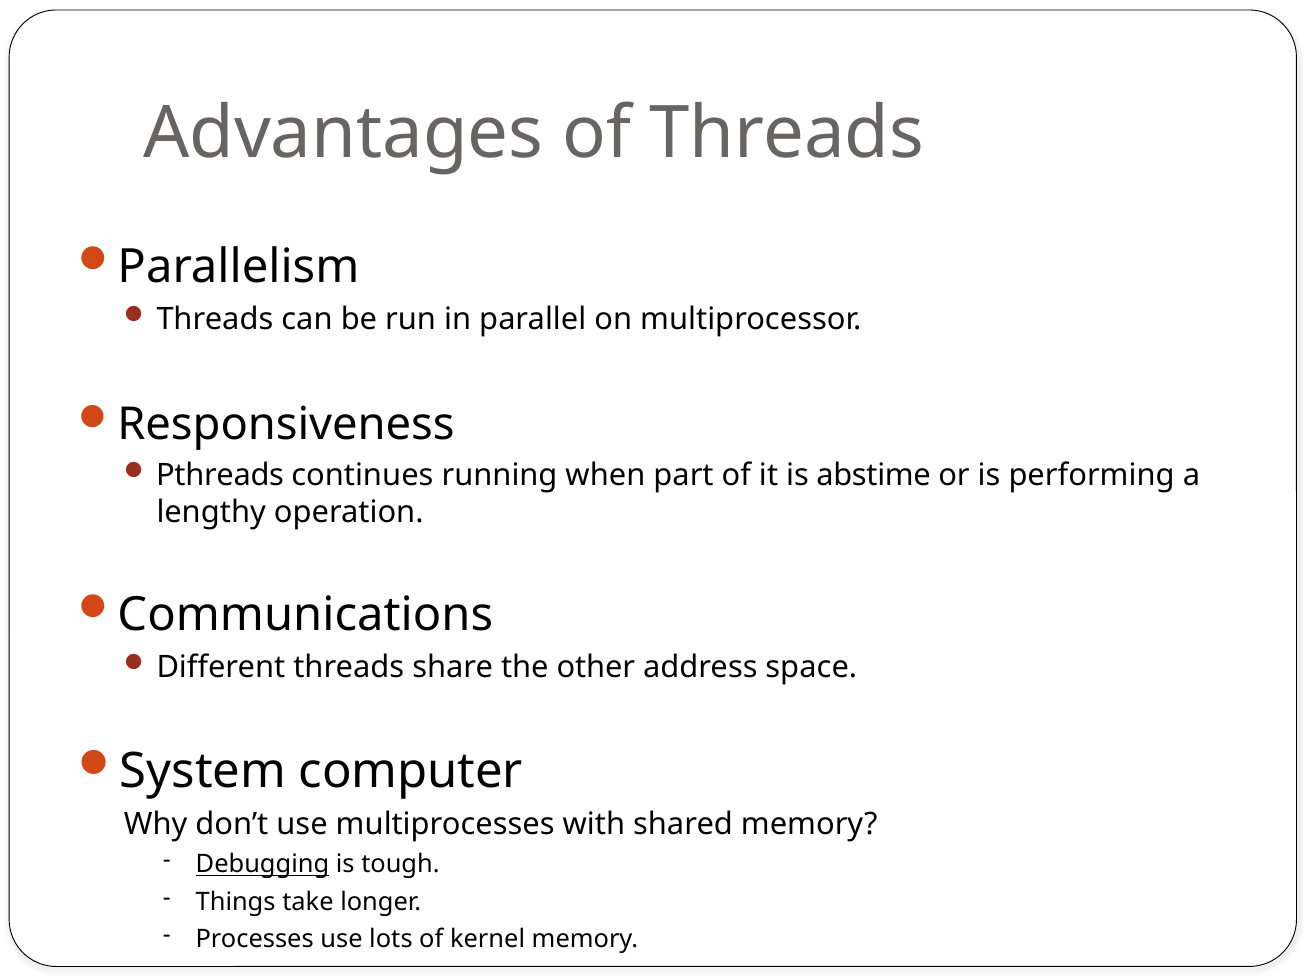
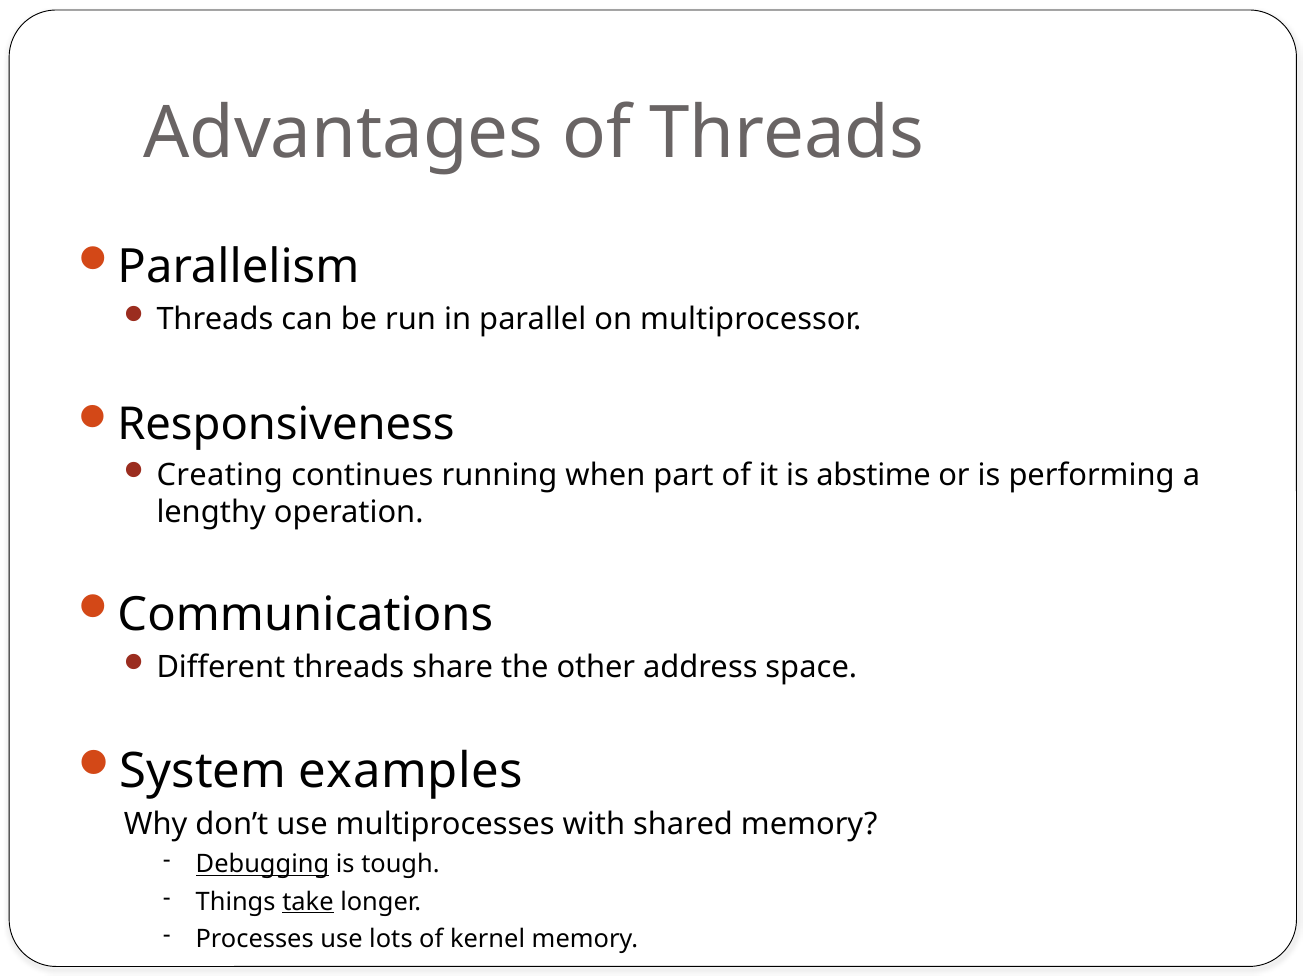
Pthreads: Pthreads -> Creating
computer: computer -> examples
take underline: none -> present
